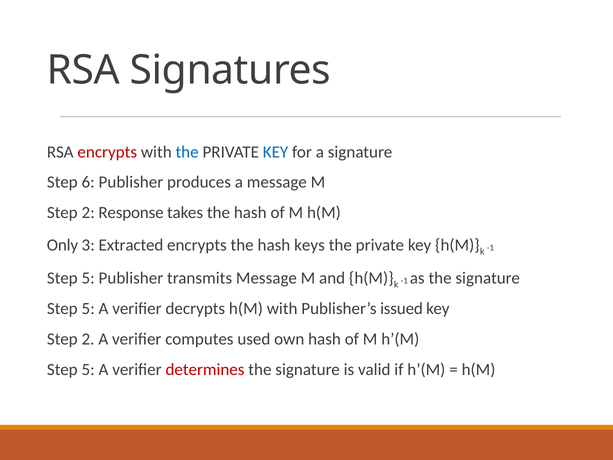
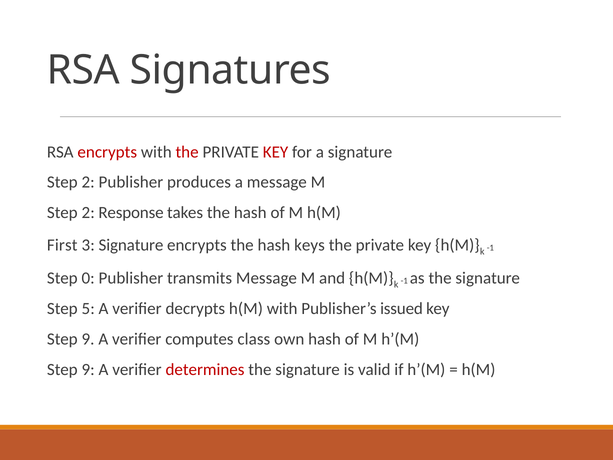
the at (187, 152) colour: blue -> red
KEY at (276, 152) colour: blue -> red
6 at (88, 182): 6 -> 2
Only: Only -> First
3 Extracted: Extracted -> Signature
5 at (88, 278): 5 -> 0
2 at (88, 339): 2 -> 9
used: used -> class
5 at (88, 369): 5 -> 9
